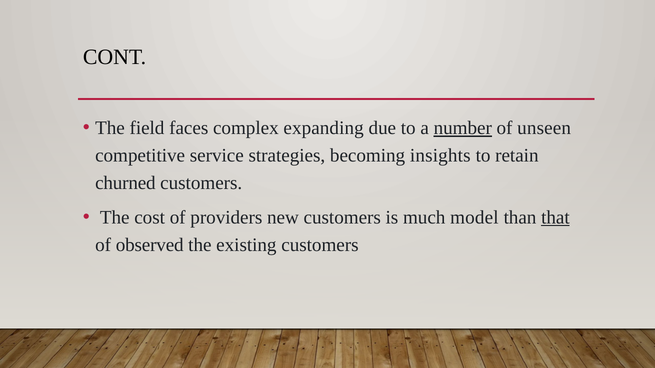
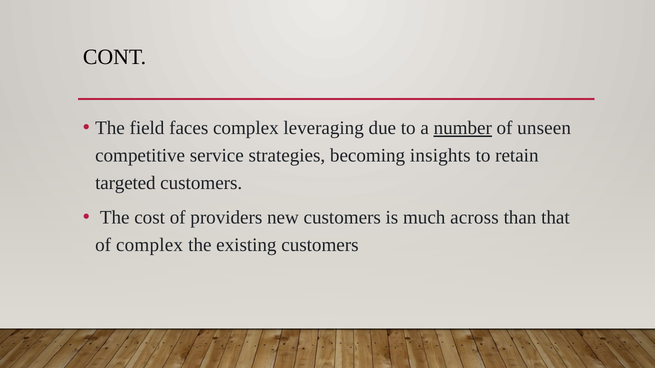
expanding: expanding -> leveraging
churned: churned -> targeted
model: model -> across
that underline: present -> none
of observed: observed -> complex
